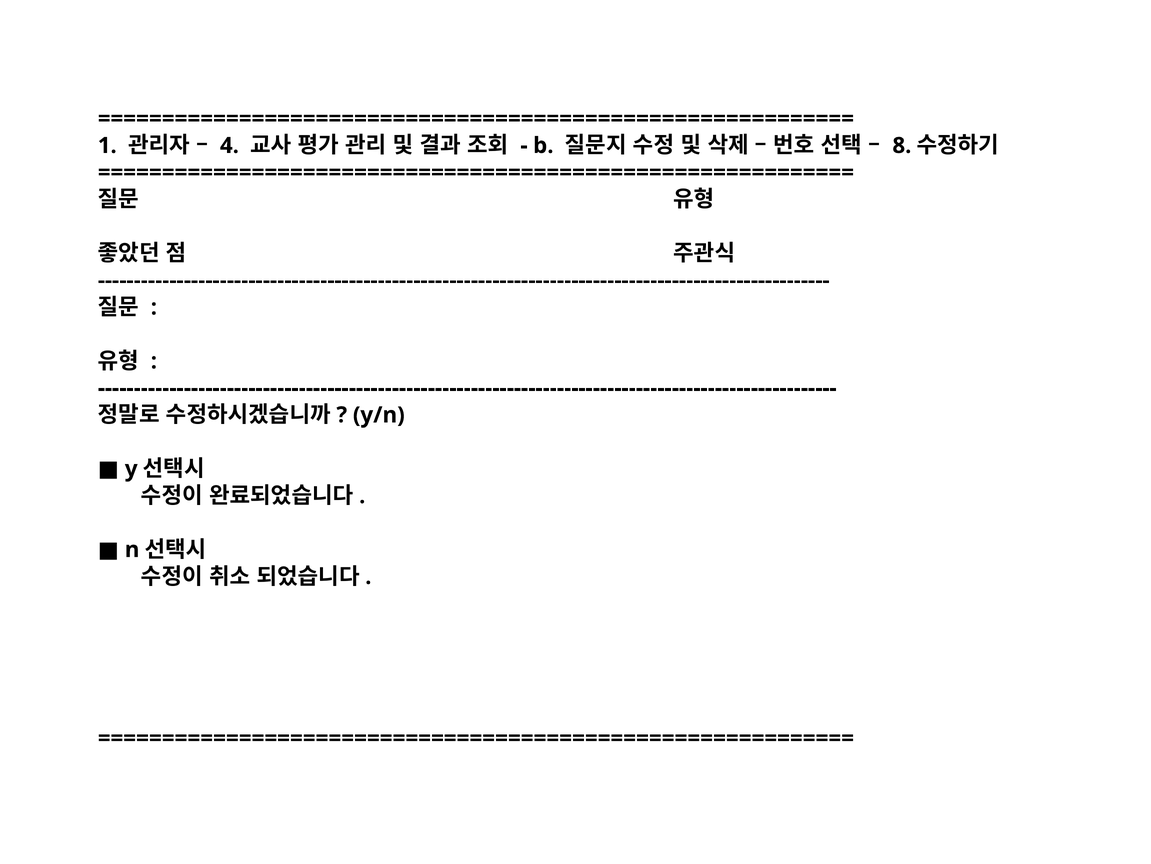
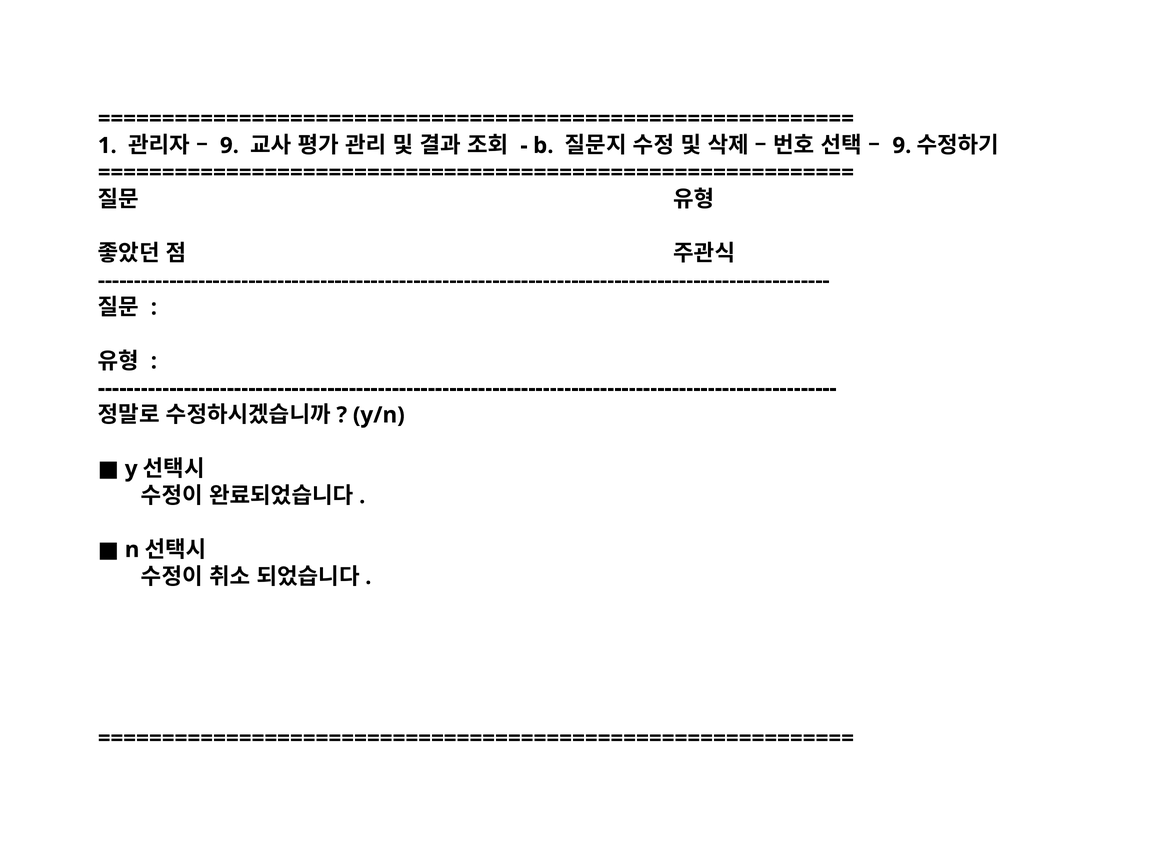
4 at (229, 145): 4 -> 9
8 at (902, 145): 8 -> 9
